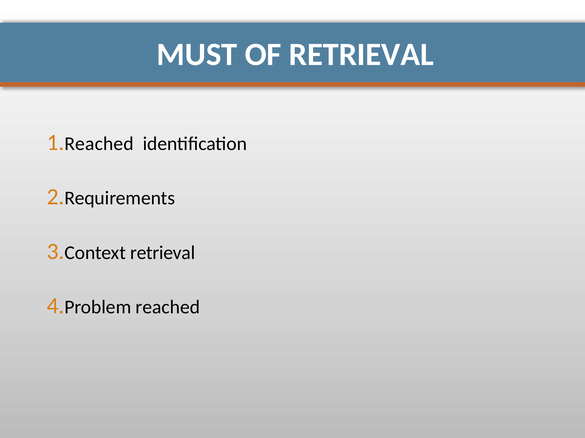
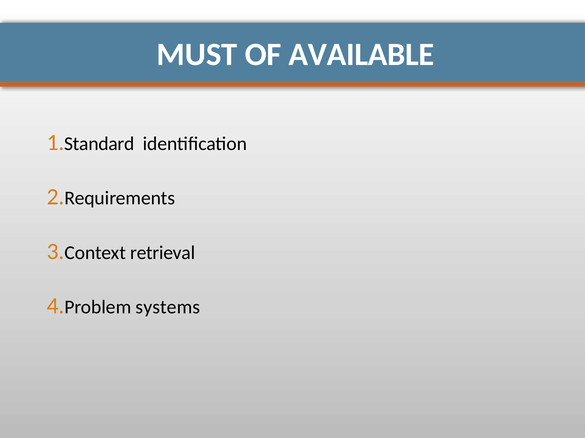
OF RETRIEVAL: RETRIEVAL -> AVAILABLE
Reached at (99, 144): Reached -> Standard
Problem reached: reached -> systems
